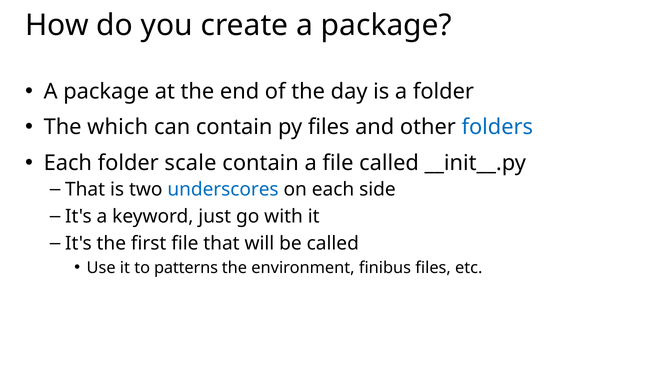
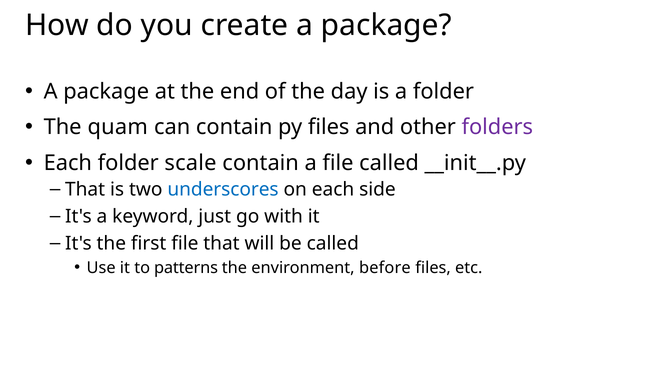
which: which -> quam
folders colour: blue -> purple
finibus: finibus -> before
